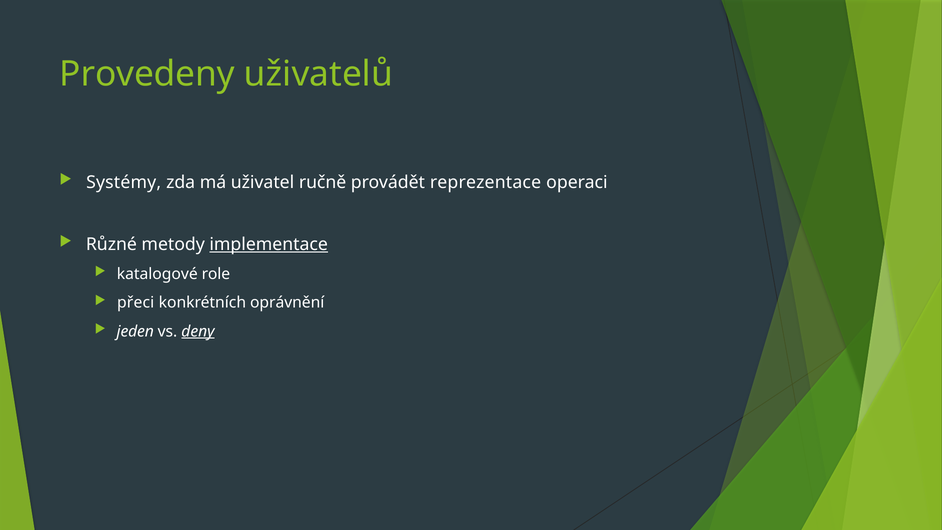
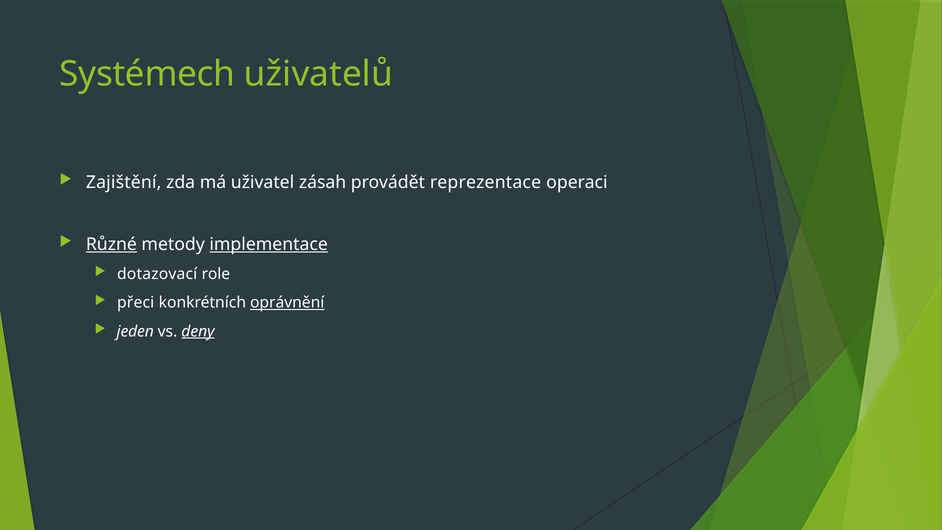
Provedeny: Provedeny -> Systémech
Systémy: Systémy -> Zajištění
ručně: ručně -> zásah
Různé underline: none -> present
katalogové: katalogové -> dotazovací
oprávnění underline: none -> present
